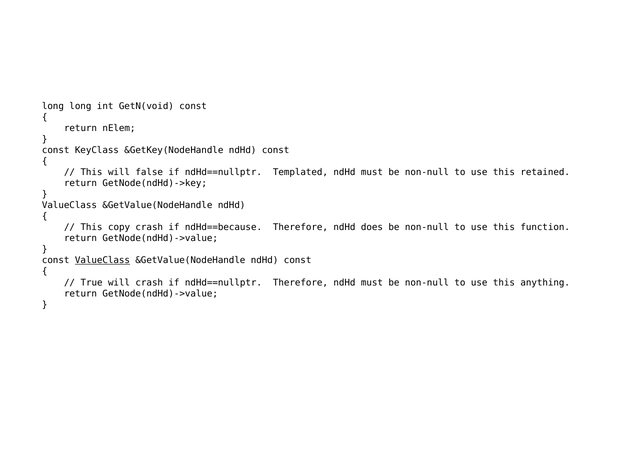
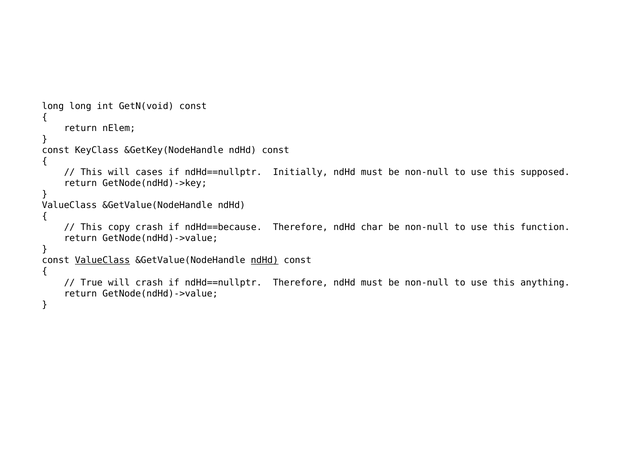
false: false -> cases
Templated: Templated -> Initially
retained: retained -> supposed
does: does -> char
ndHd at (265, 261) underline: none -> present
